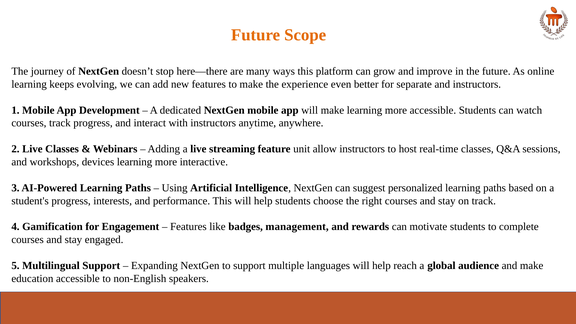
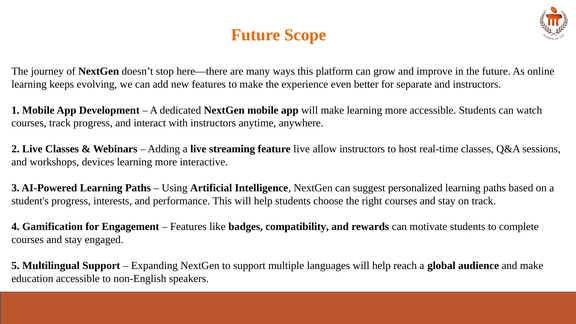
feature unit: unit -> live
management: management -> compatibility
